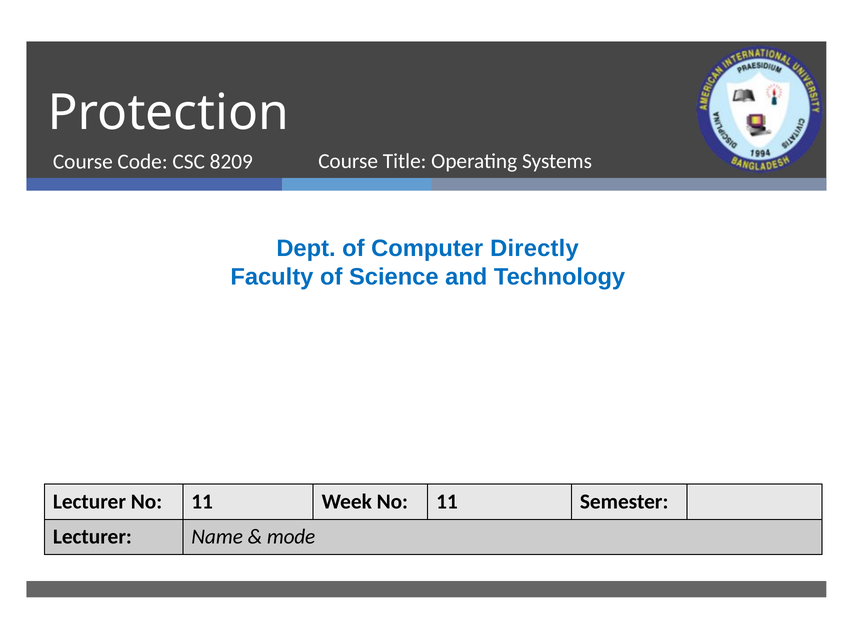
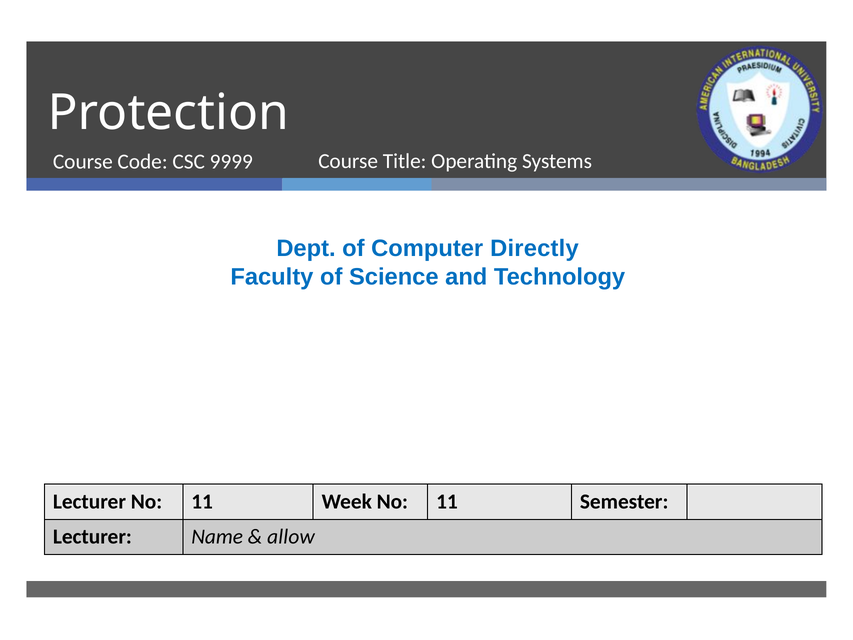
8209: 8209 -> 9999
mode: mode -> allow
